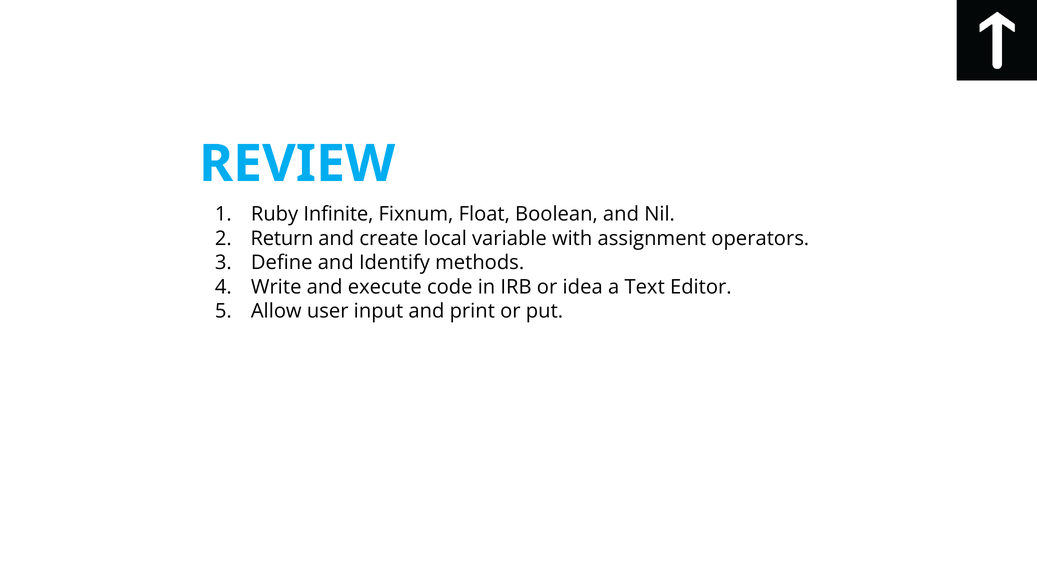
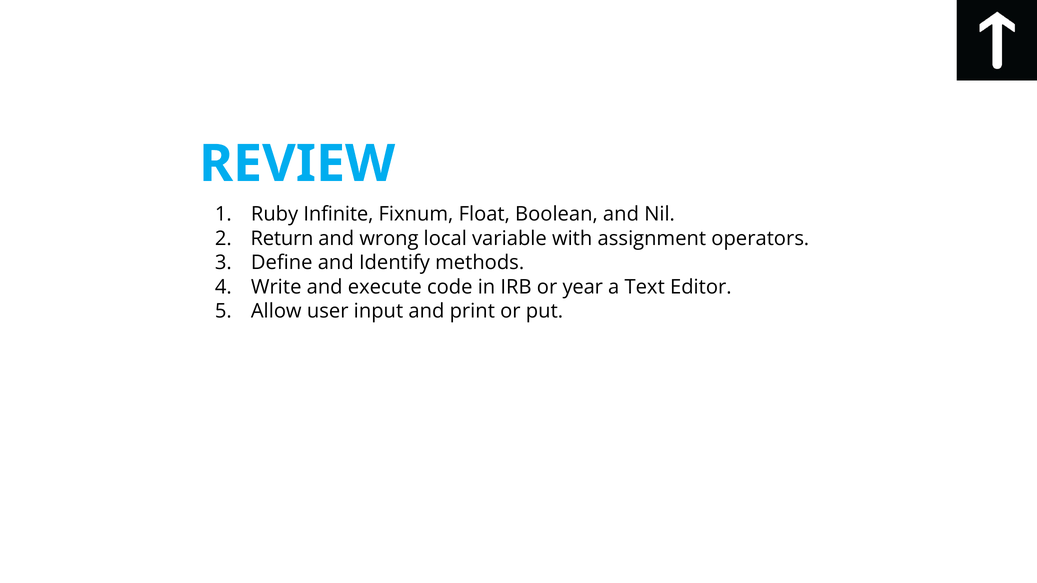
create: create -> wrong
idea: idea -> year
